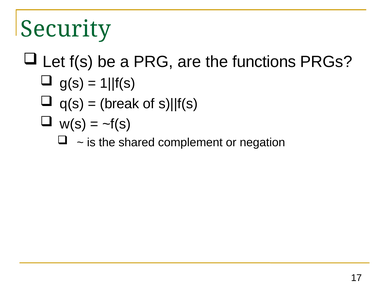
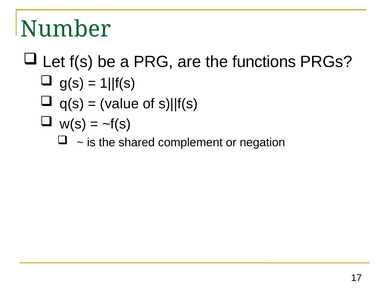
Security: Security -> Number
break: break -> value
